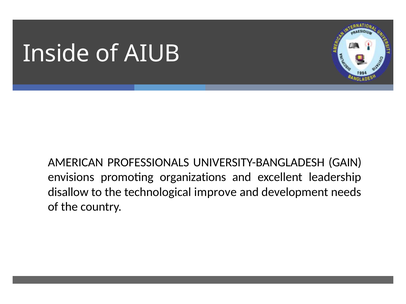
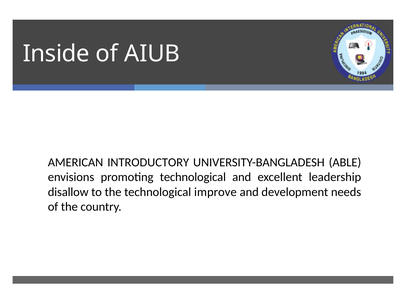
PROFESSIONALS: PROFESSIONALS -> INTRODUCTORY
GAIN: GAIN -> ABLE
promoting organizations: organizations -> technological
